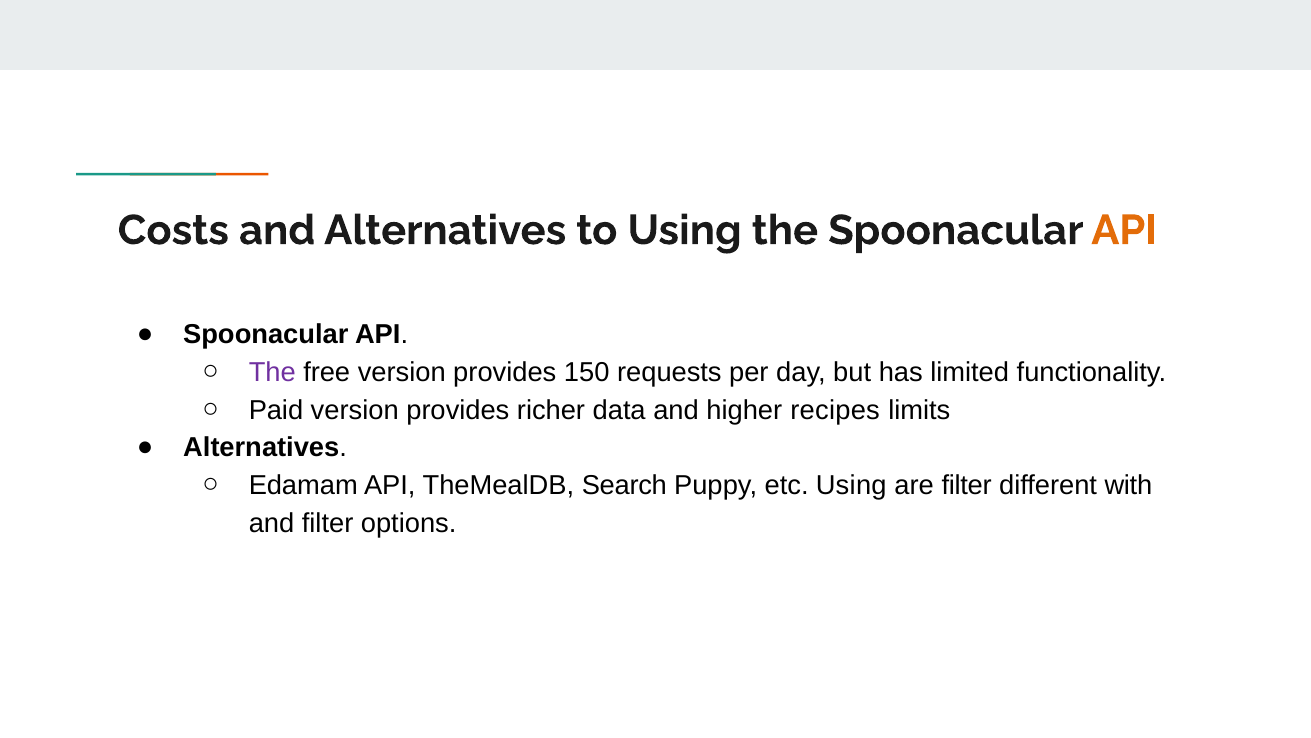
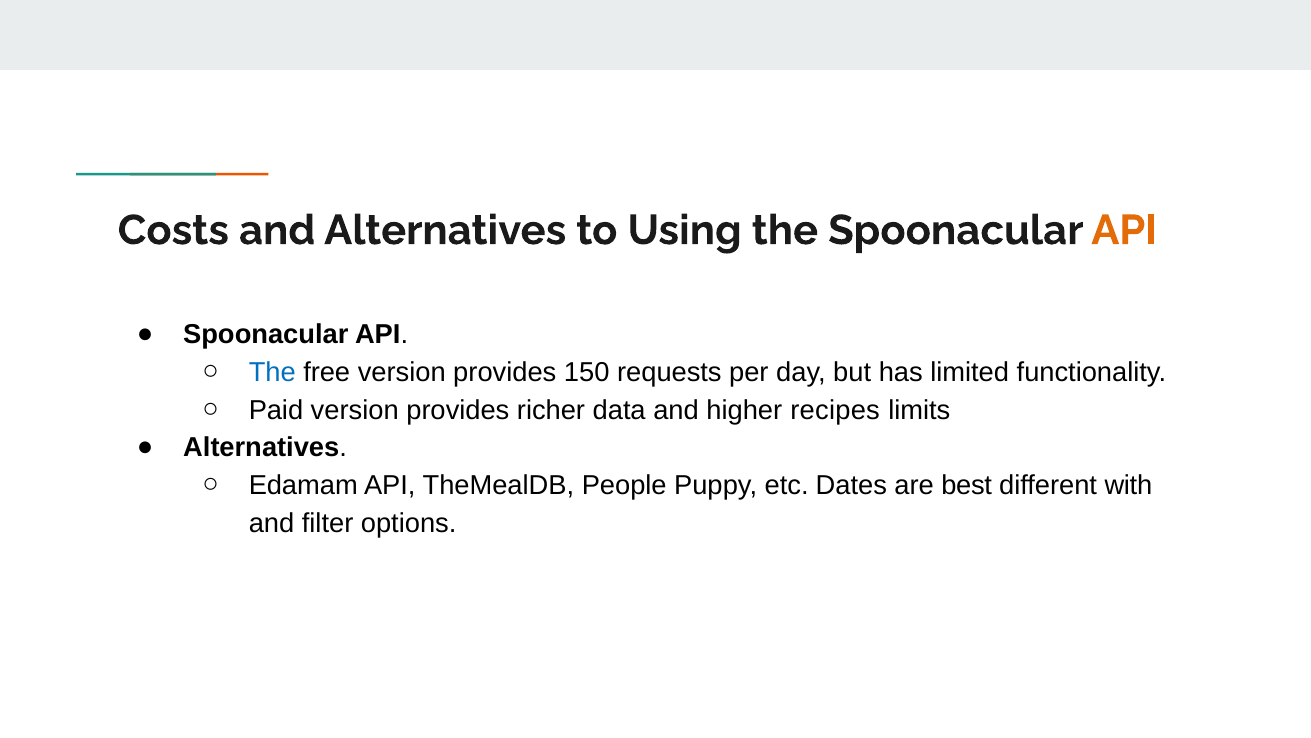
The at (272, 372) colour: purple -> blue
Search: Search -> People
etc Using: Using -> Dates
are filter: filter -> best
